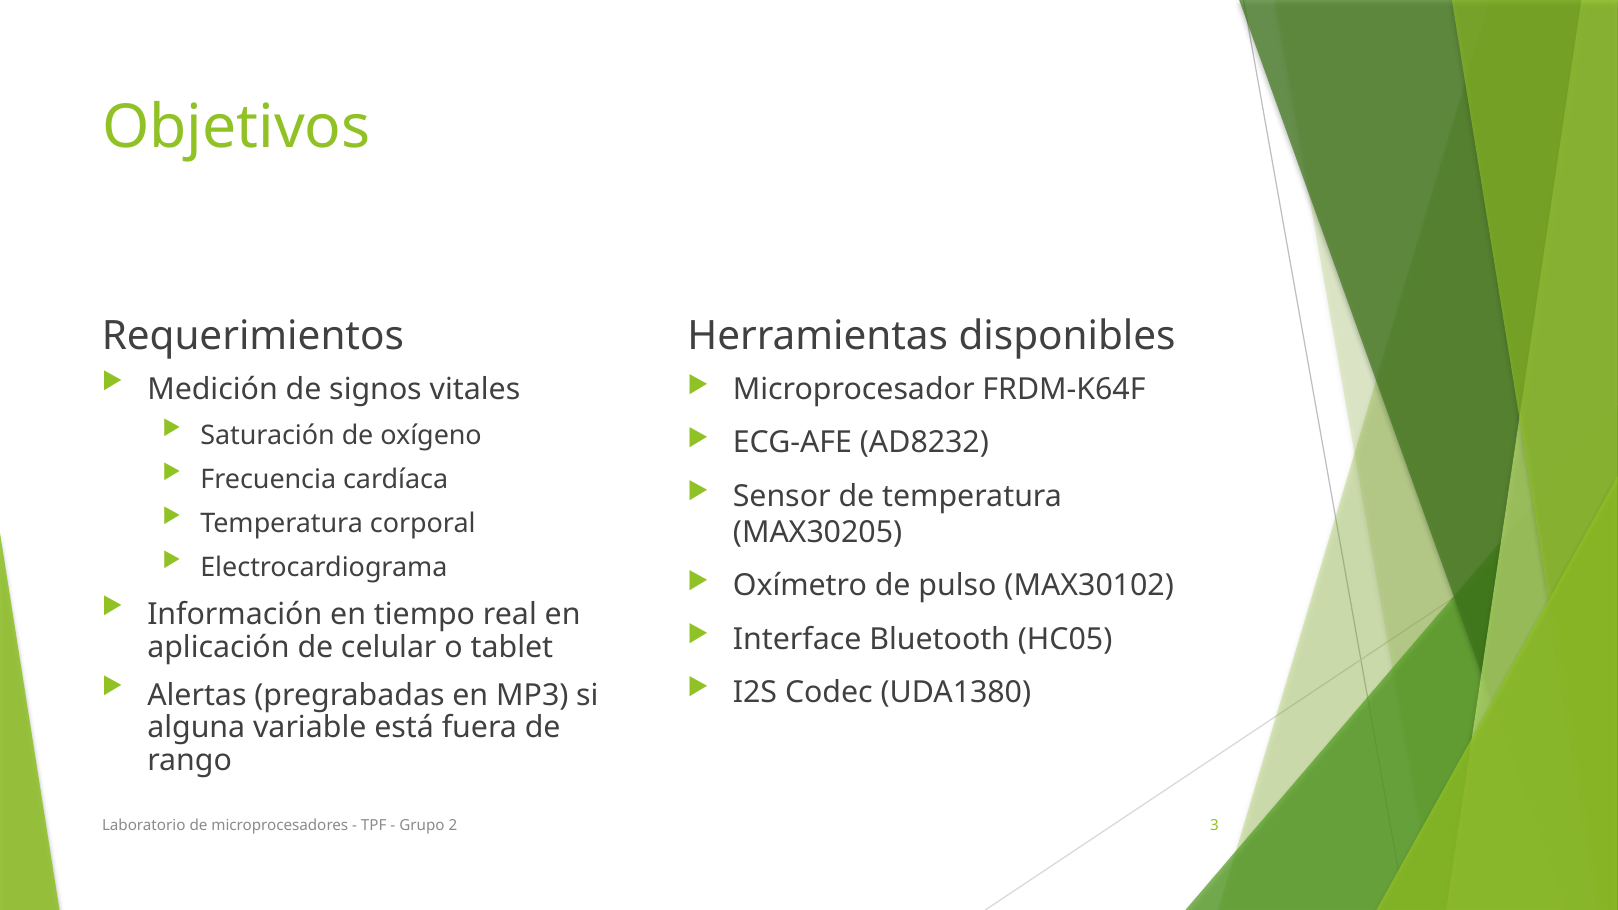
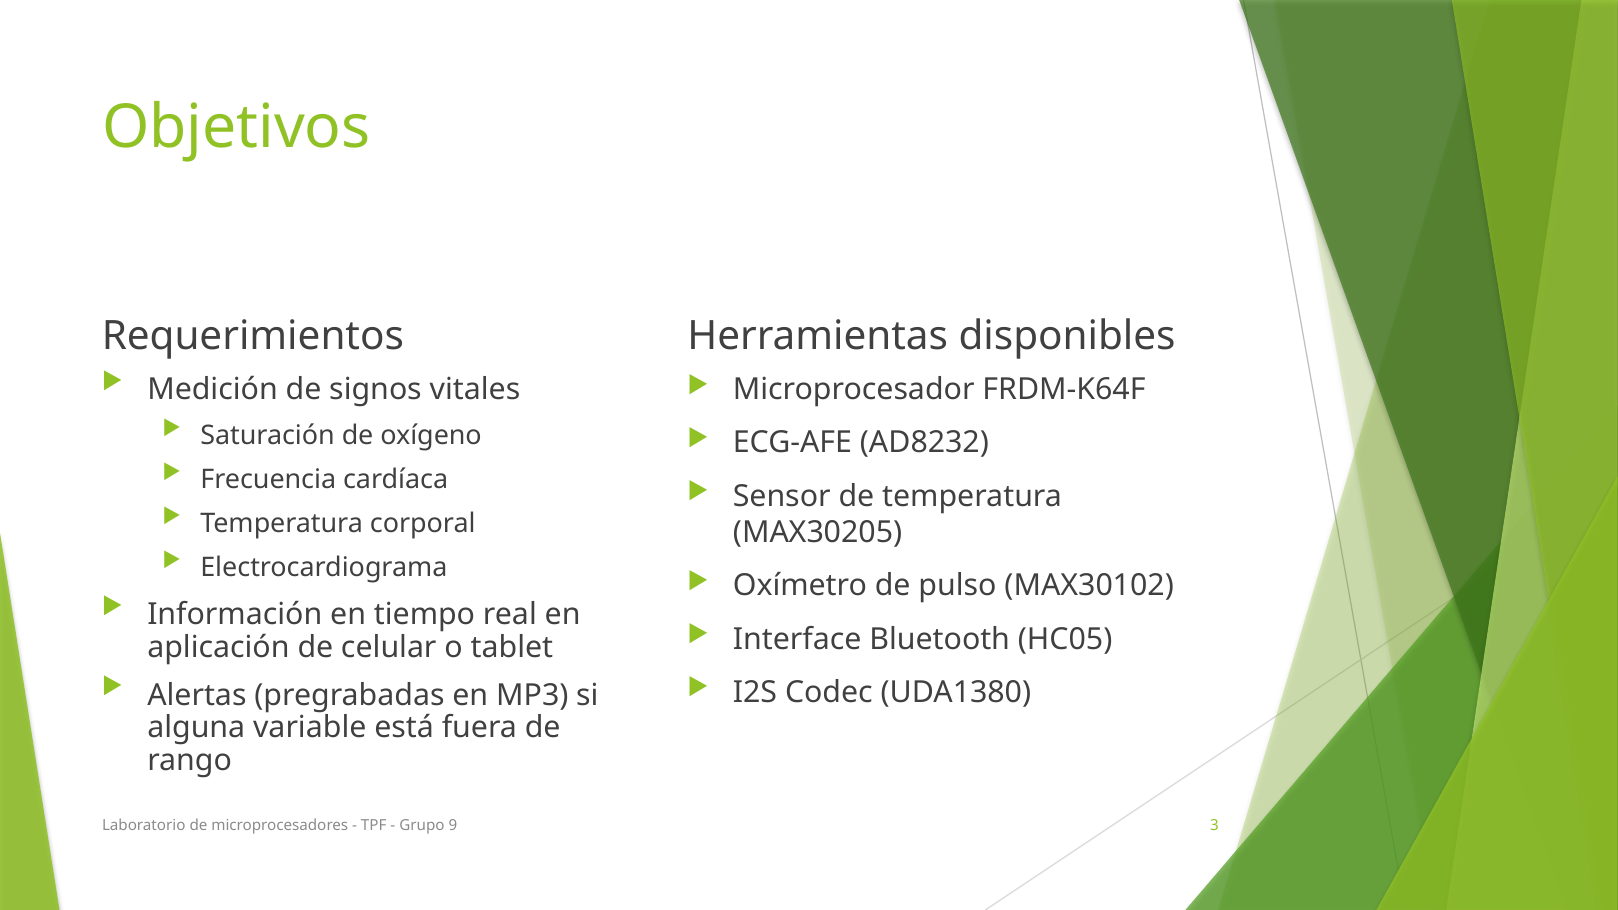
2: 2 -> 9
